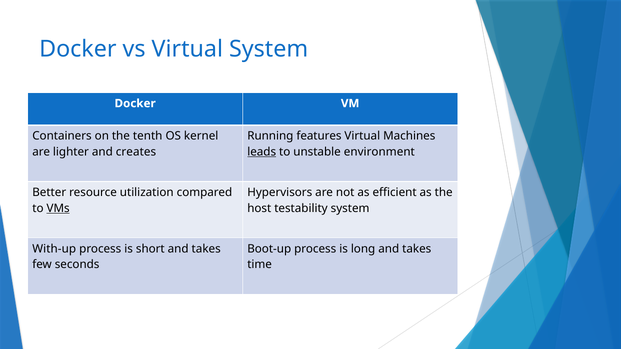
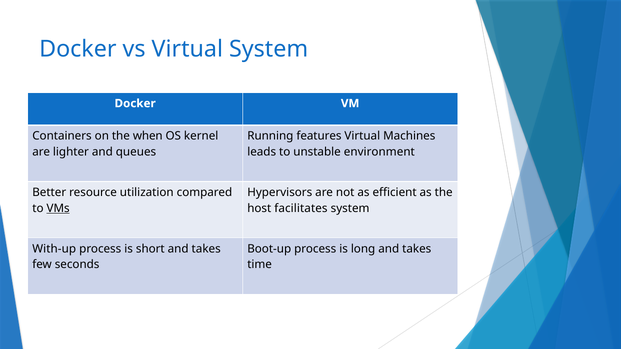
tenth: tenth -> when
creates: creates -> queues
leads underline: present -> none
testability: testability -> facilitates
